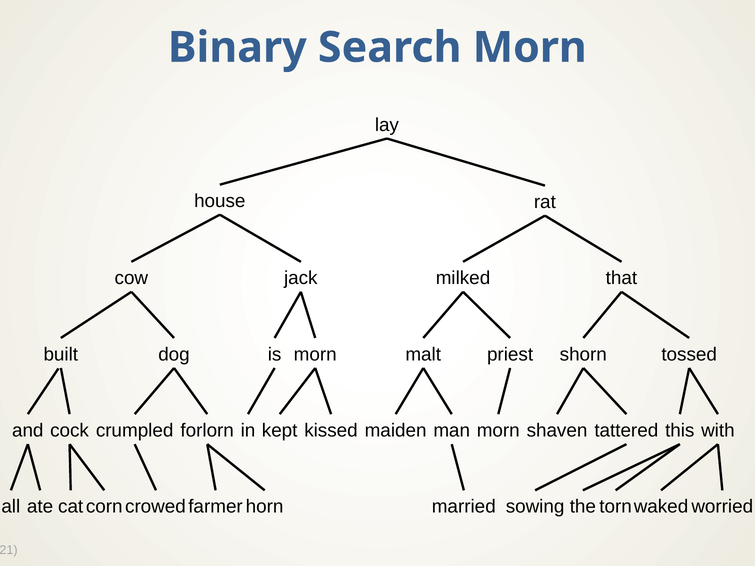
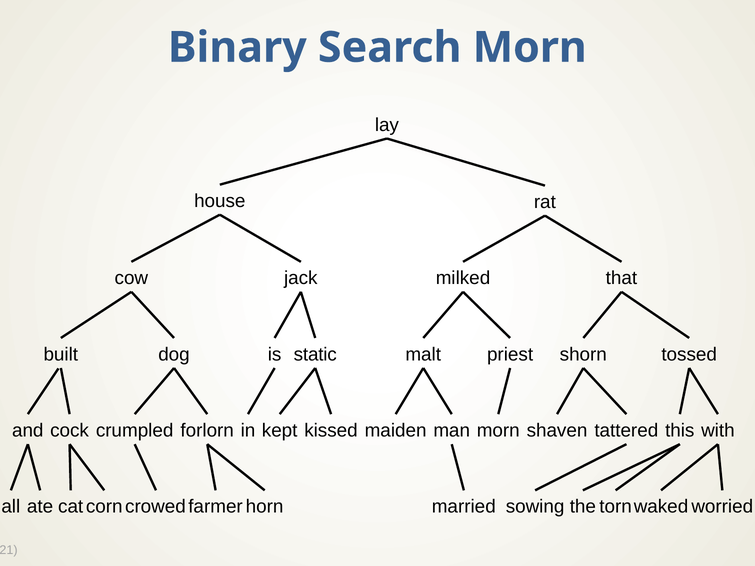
is morn: morn -> static
